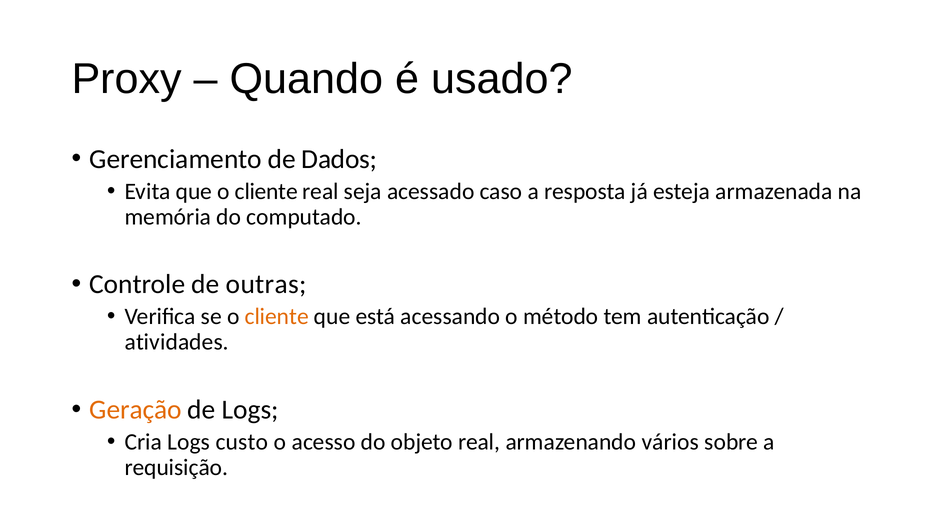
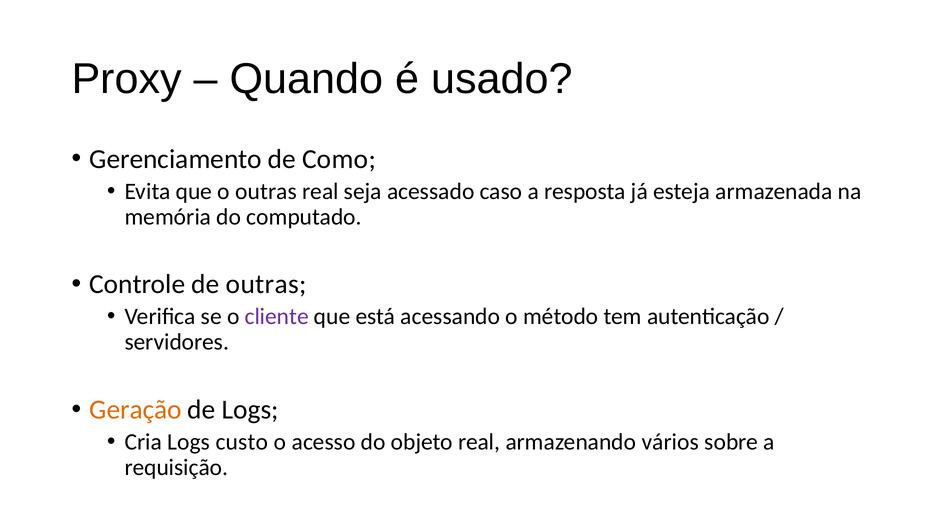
Dados: Dados -> Como
que o cliente: cliente -> outras
cliente at (277, 317) colour: orange -> purple
atividades: atividades -> servidores
